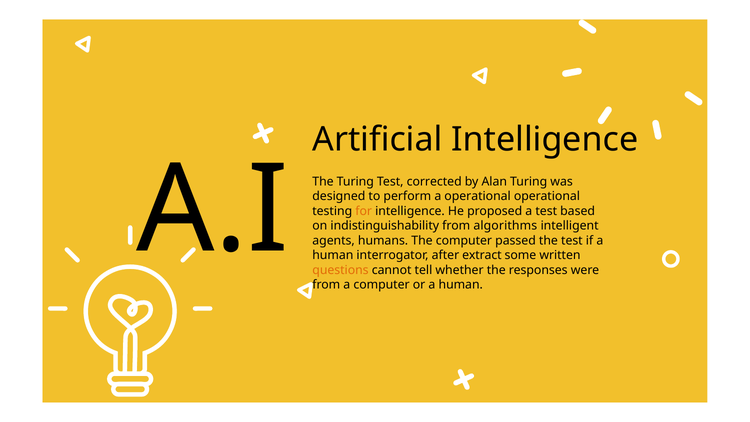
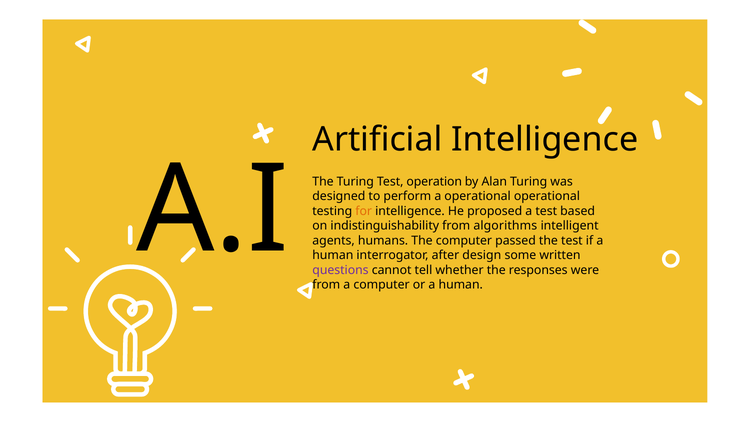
corrected: corrected -> operation
extract: extract -> design
questions colour: orange -> purple
